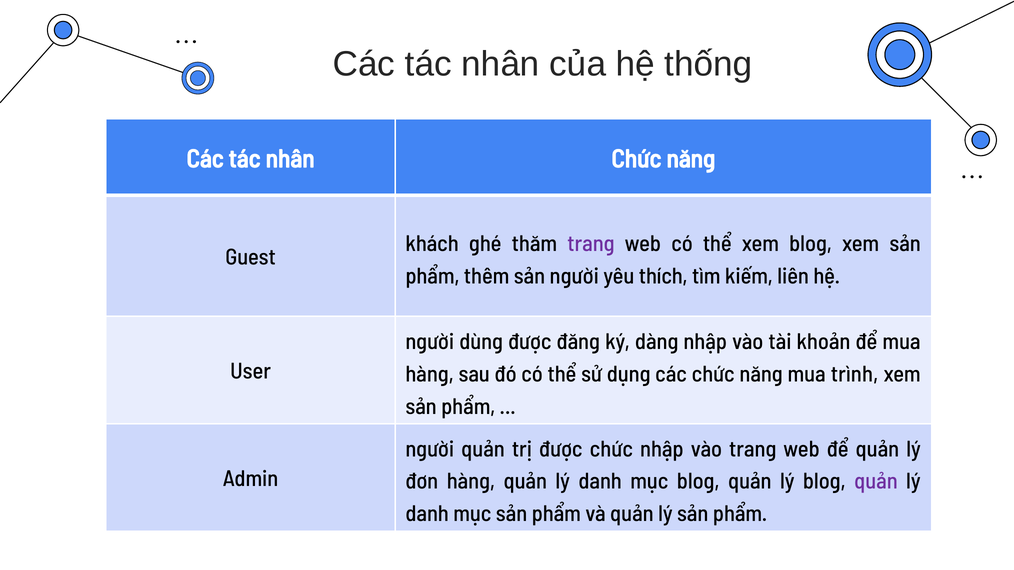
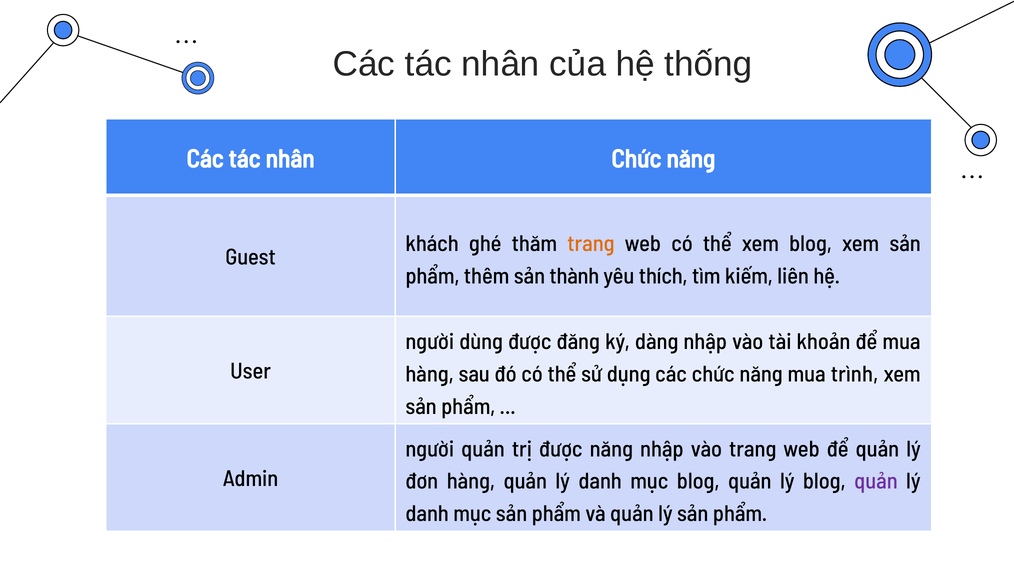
trang at (591, 244) colour: purple -> orange
sản người: người -> thành
được chức: chức -> năng
